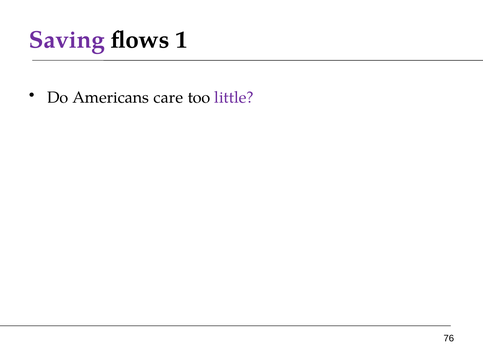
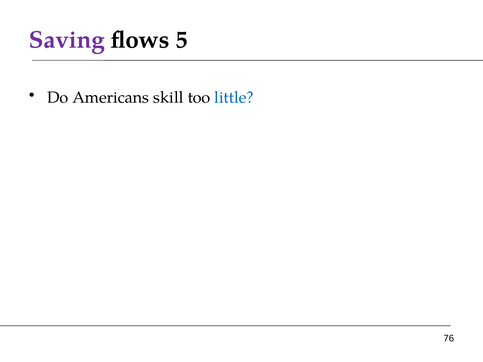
1: 1 -> 5
care: care -> skill
little colour: purple -> blue
